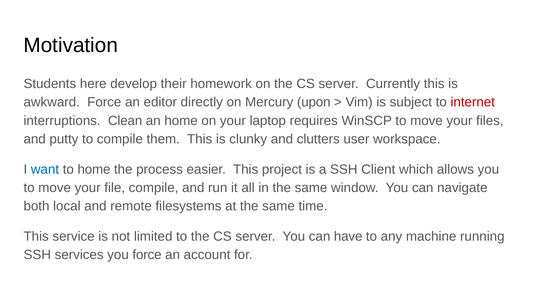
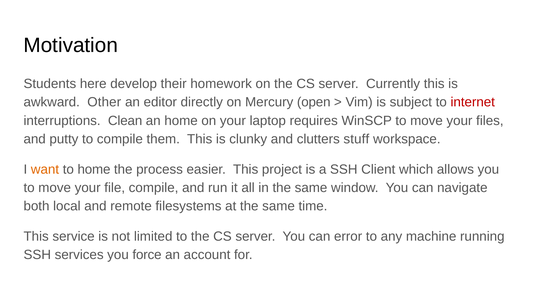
awkward Force: Force -> Other
upon: upon -> open
user: user -> stuff
want colour: blue -> orange
have: have -> error
